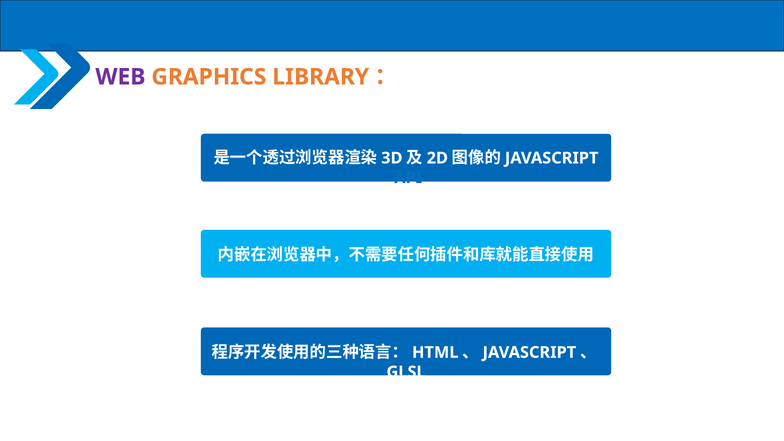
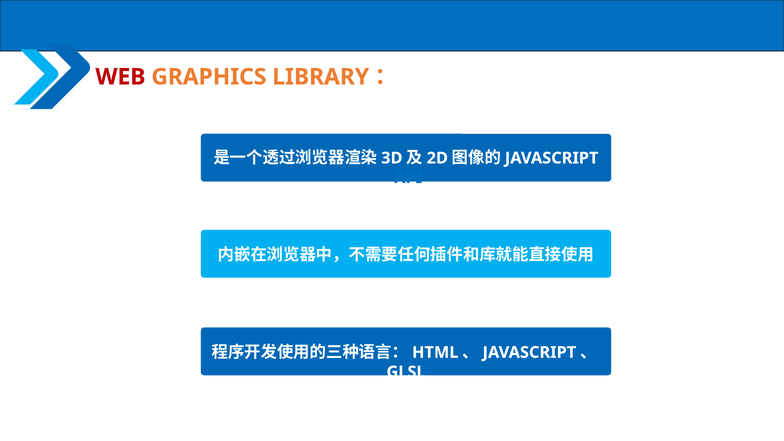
WEB colour: purple -> red
